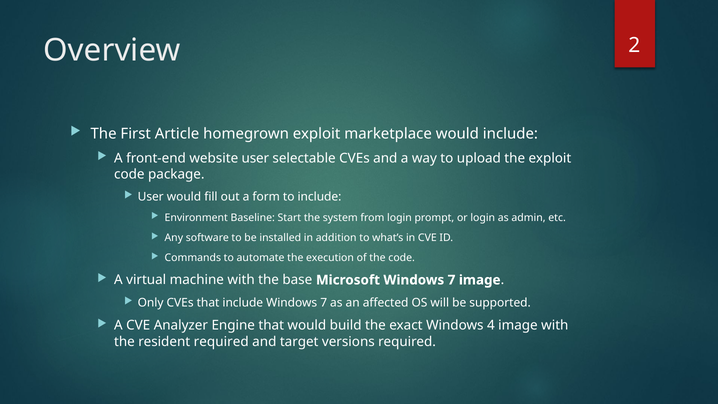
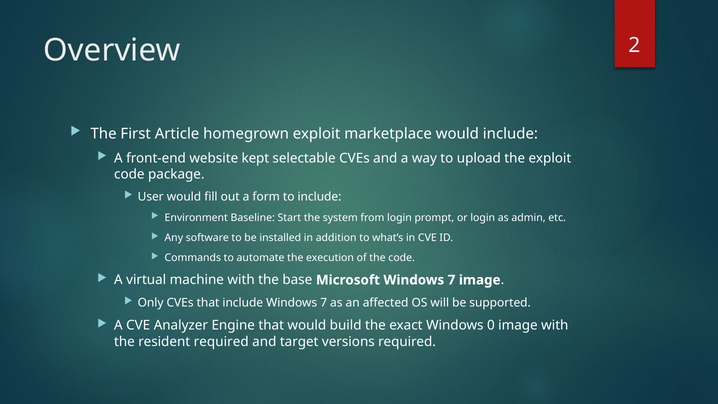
website user: user -> kept
4: 4 -> 0
